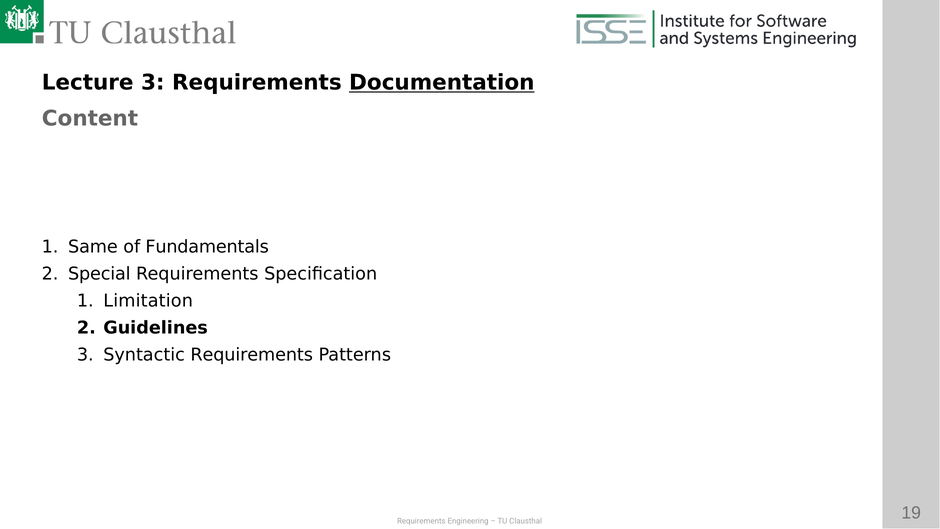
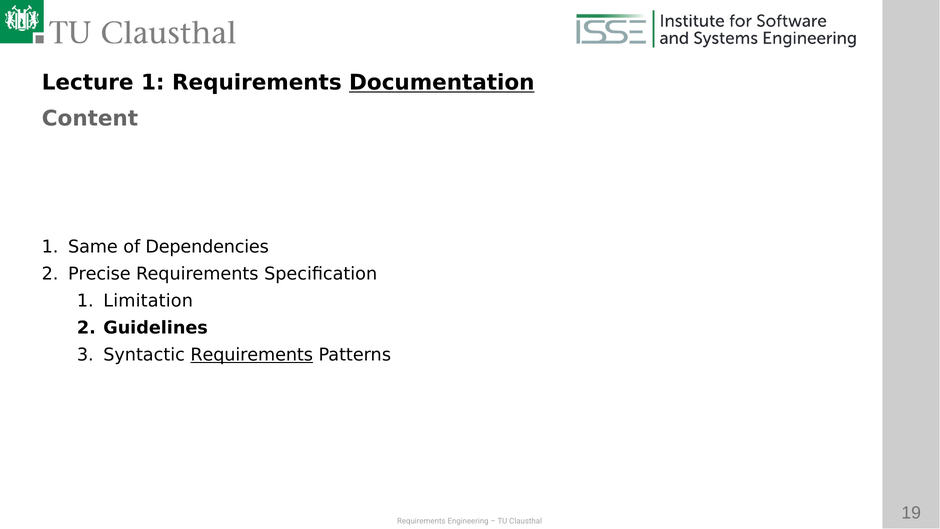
Lecture 3: 3 -> 1
Fundamentals: Fundamentals -> Dependencies
Special: Special -> Precise
Requirements at (252, 355) underline: none -> present
